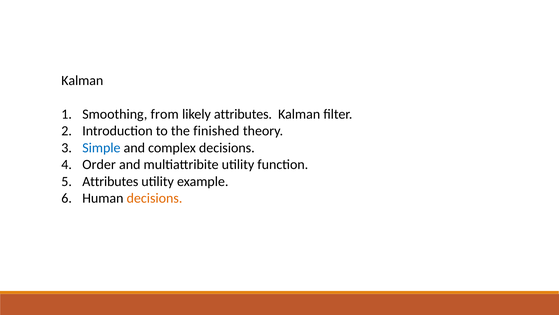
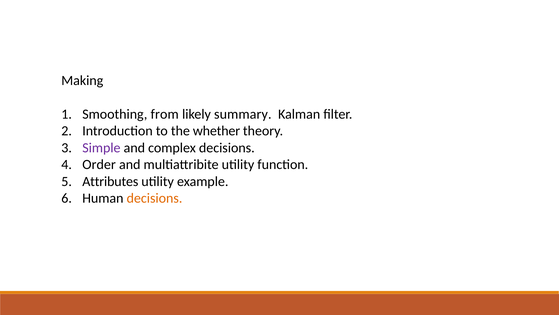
Kalman at (82, 80): Kalman -> Making
likely attributes: attributes -> summary
finished: finished -> whether
Simple colour: blue -> purple
